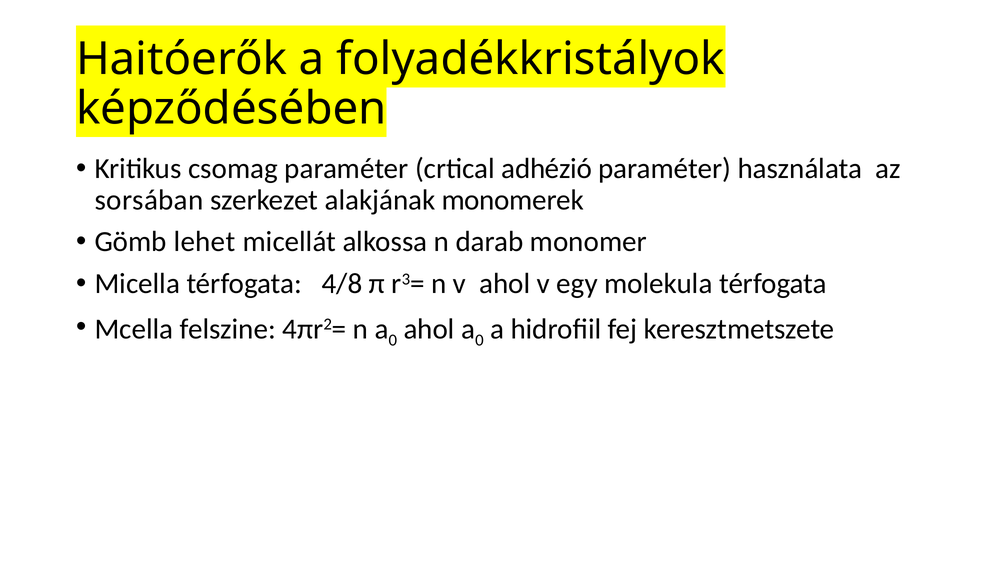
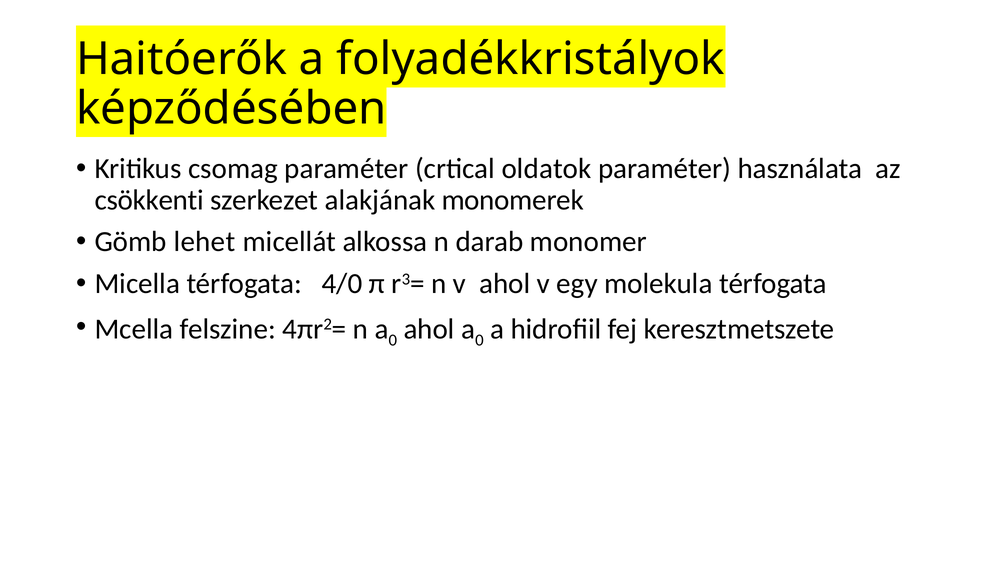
adhézió: adhézió -> oldatok
sorsában: sorsában -> csökkenti
4/8: 4/8 -> 4/0
